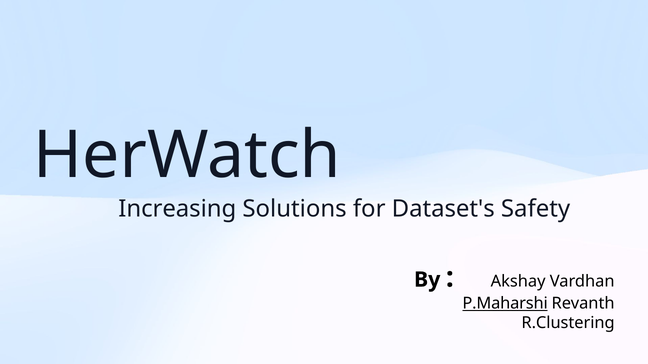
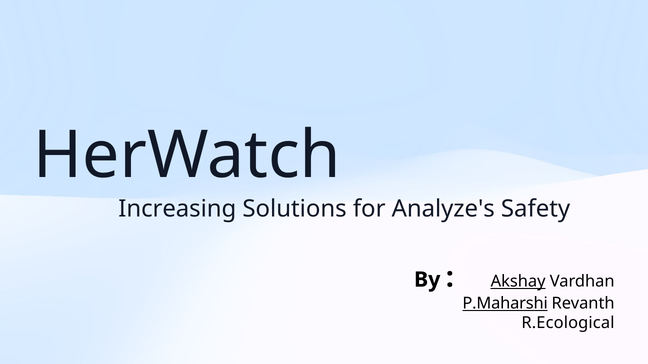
Dataset's: Dataset's -> Analyze's
Akshay underline: none -> present
R.Clustering: R.Clustering -> R.Ecological
